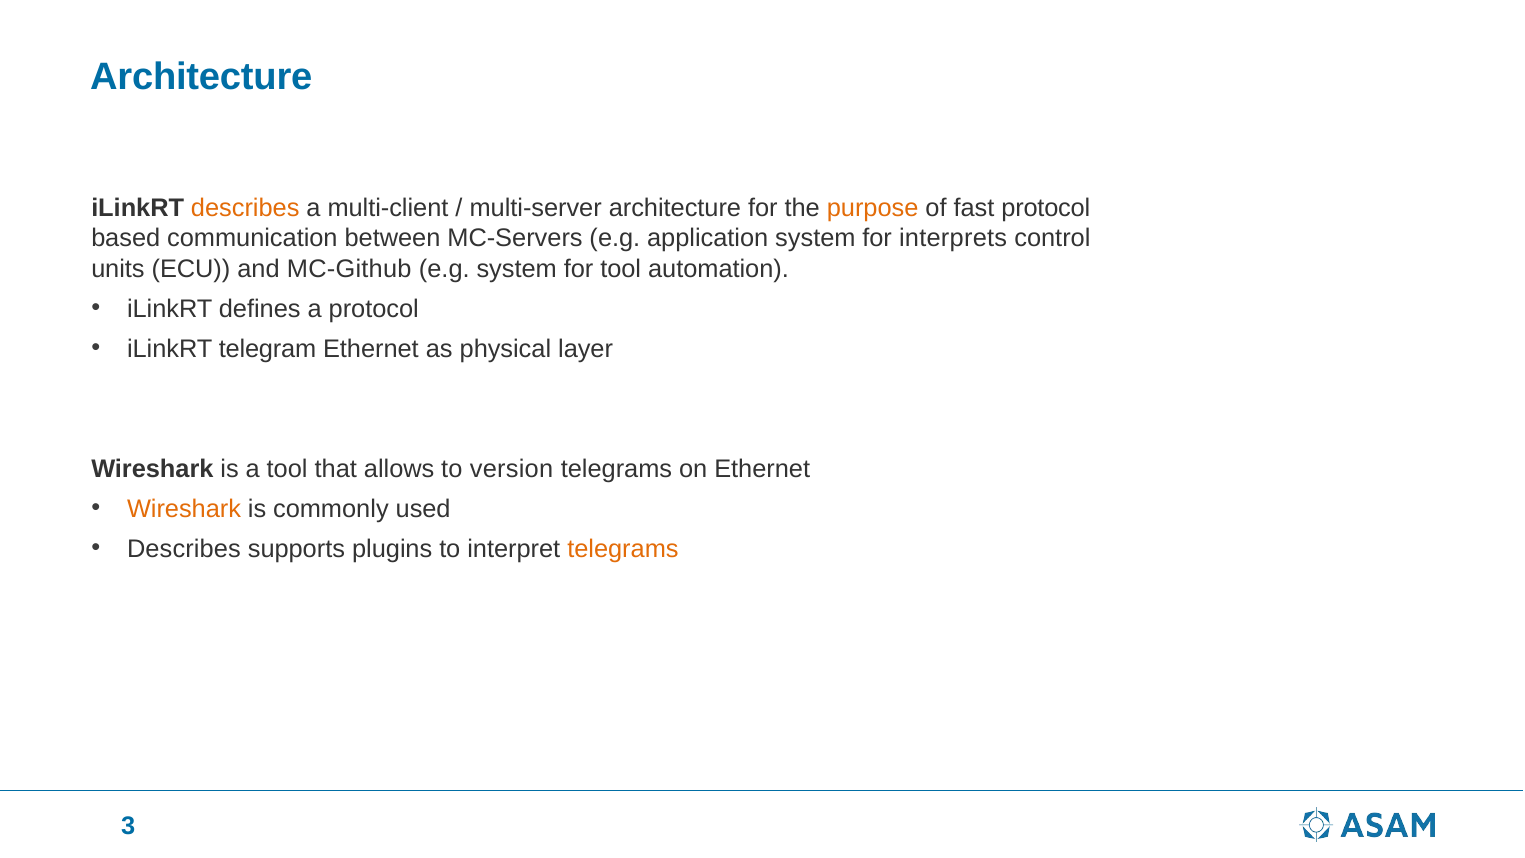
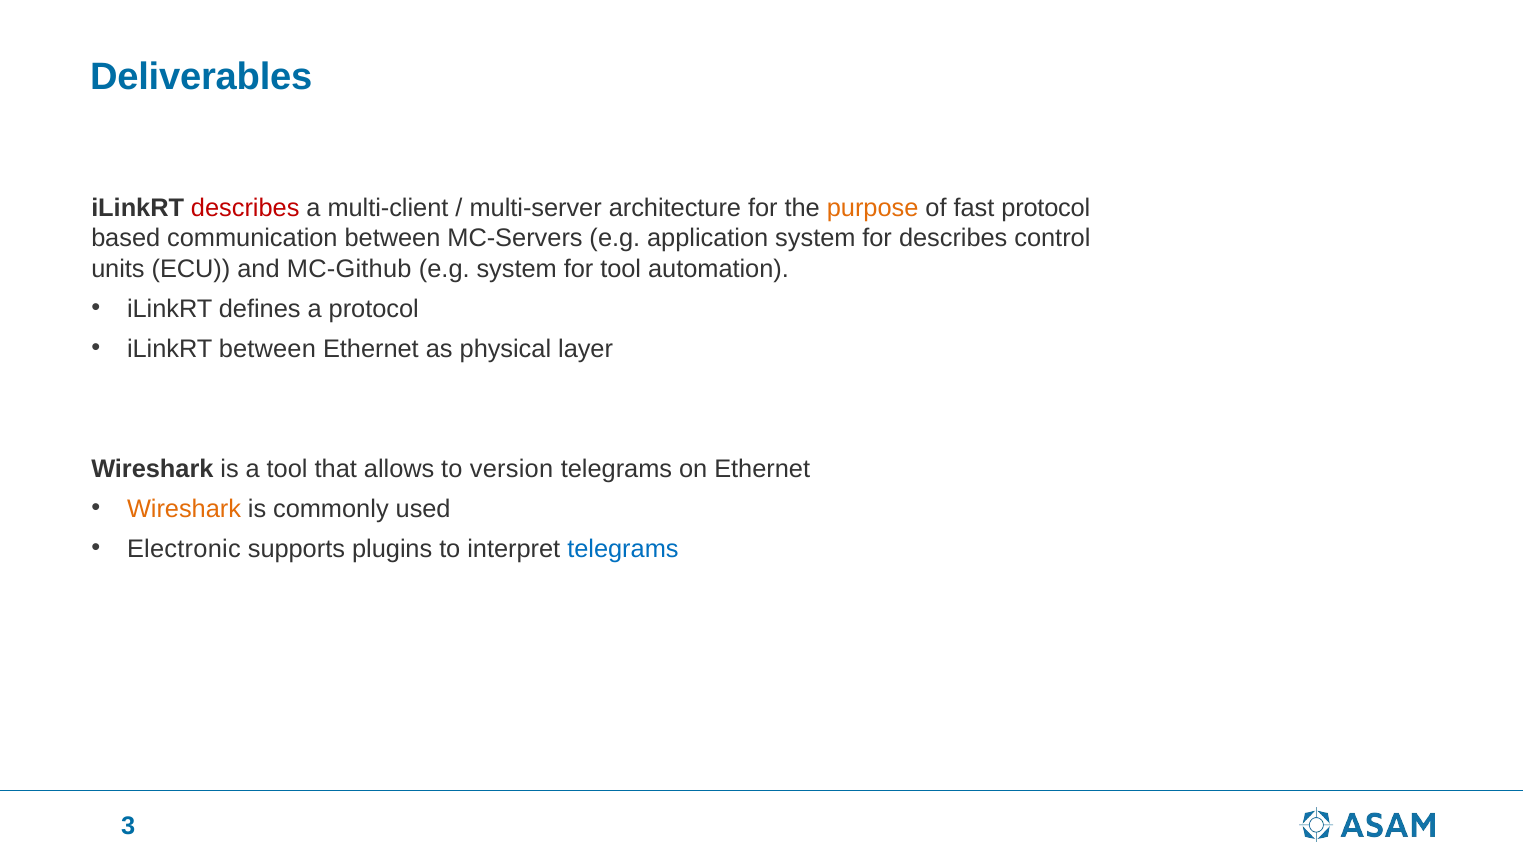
Architecture at (201, 77): Architecture -> Deliverables
describes at (245, 208) colour: orange -> red
for interprets: interprets -> describes
iLinkRT telegram: telegram -> between
Describes at (184, 549): Describes -> Electronic
telegrams at (623, 549) colour: orange -> blue
